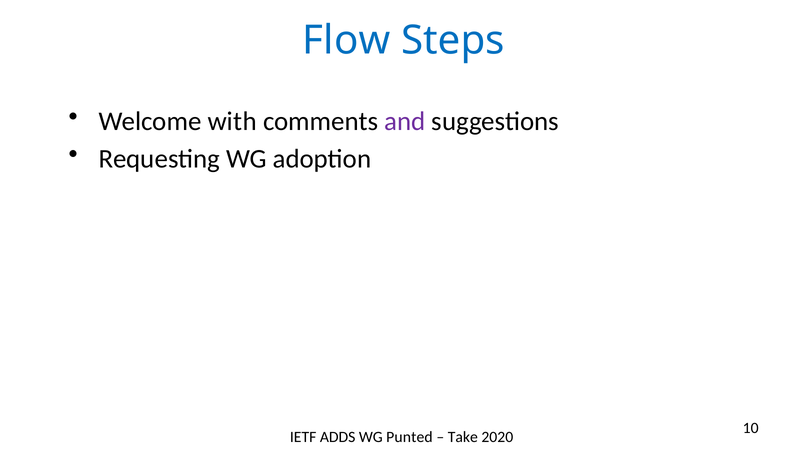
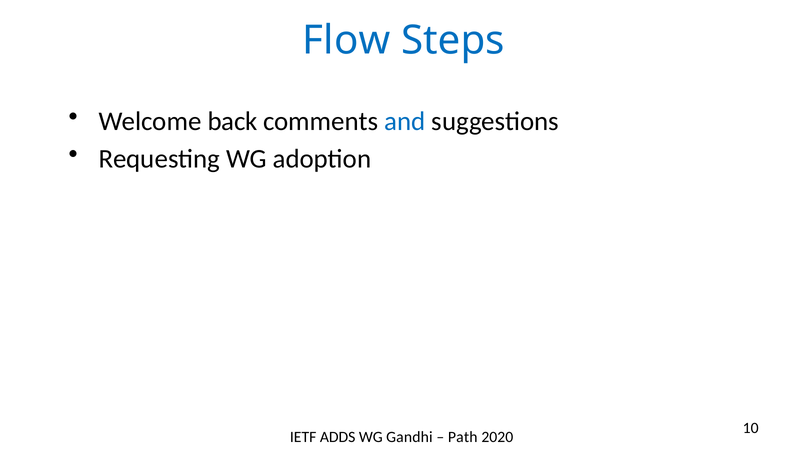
with: with -> back
and colour: purple -> blue
Punted: Punted -> Gandhi
Take: Take -> Path
